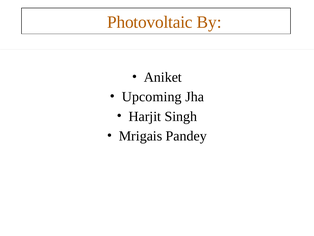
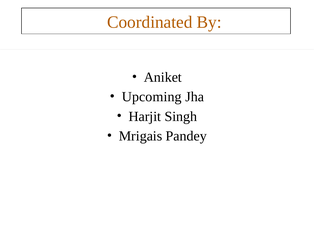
Photovoltaic: Photovoltaic -> Coordinated
